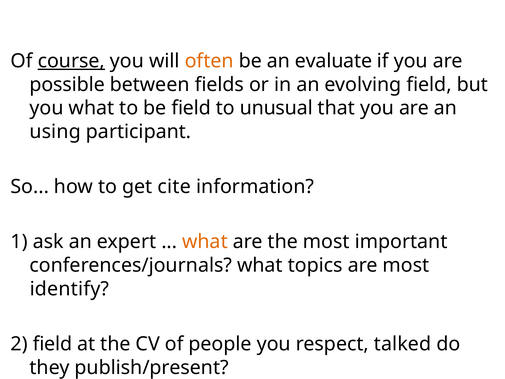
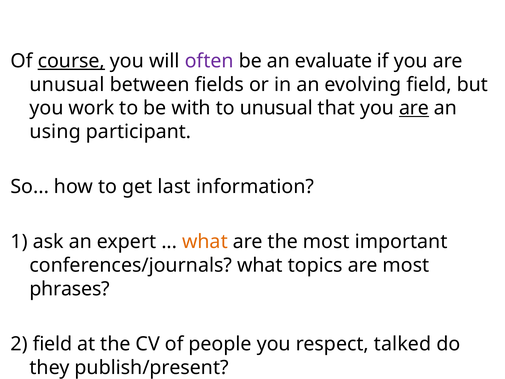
often colour: orange -> purple
possible at (67, 84): possible -> unusual
you what: what -> work
be field: field -> with
are at (414, 108) underline: none -> present
cite: cite -> last
identify: identify -> phrases
